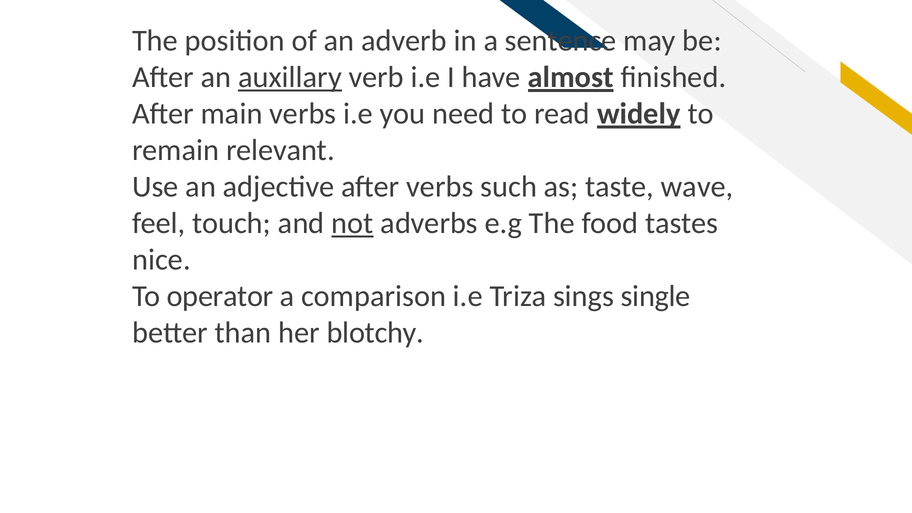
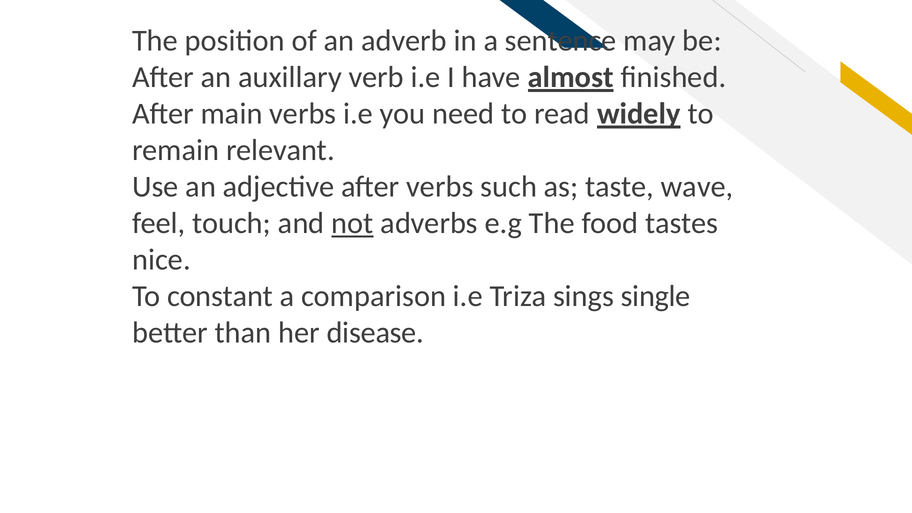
auxillary underline: present -> none
operator: operator -> constant
blotchy: blotchy -> disease
